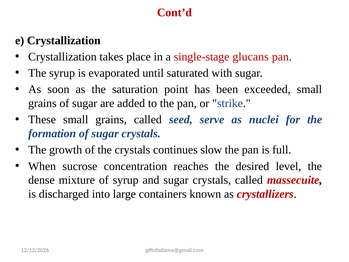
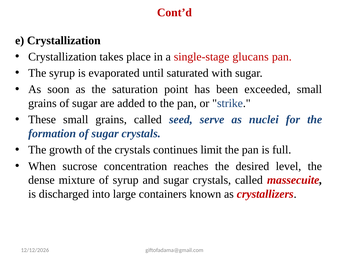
slow: slow -> limit
